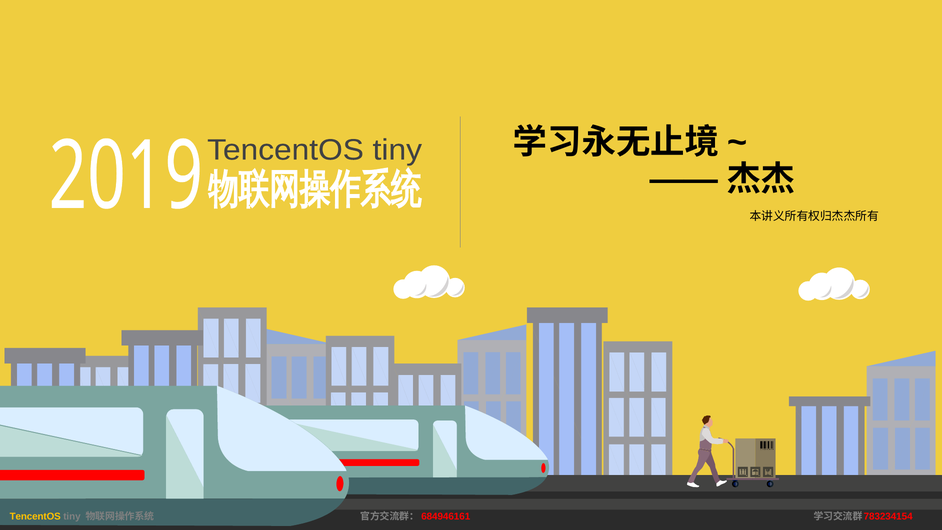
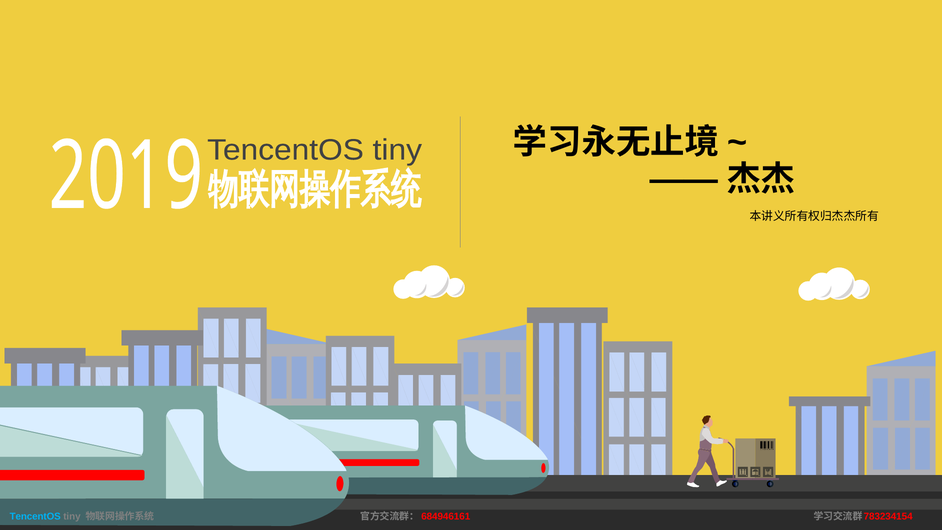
TencentOS colour: yellow -> light blue
